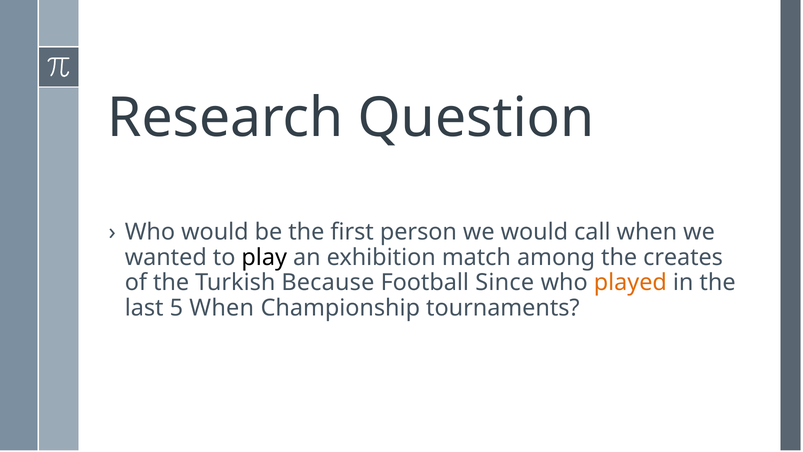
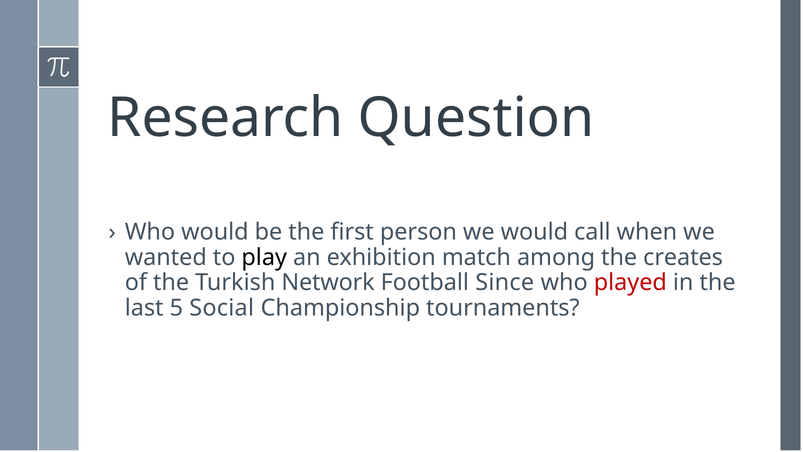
Because: Because -> Network
played colour: orange -> red
5 When: When -> Social
